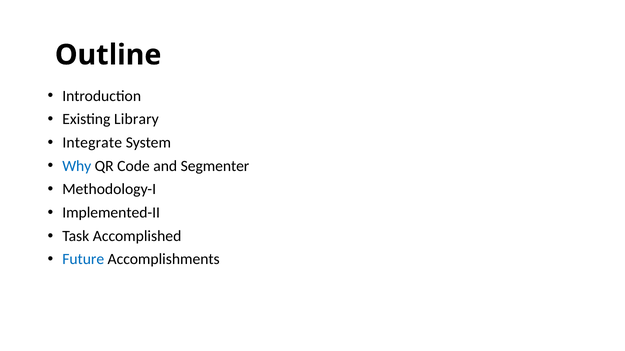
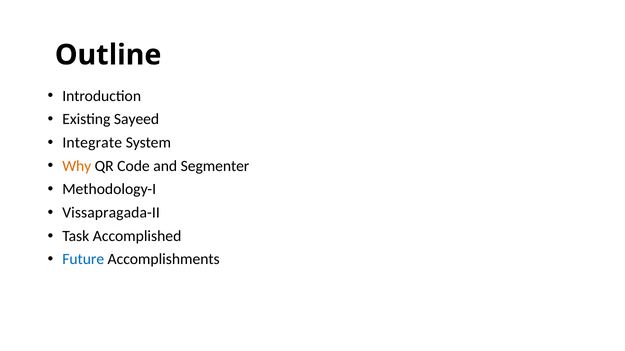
Library: Library -> Sayeed
Why colour: blue -> orange
Implemented-II: Implemented-II -> Vissapragada-II
